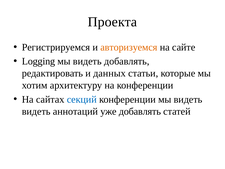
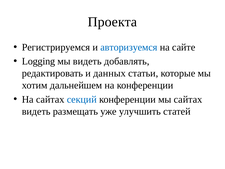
авторизуемся colour: orange -> blue
архитектуру: архитектуру -> дальнейшем
конференции мы видеть: видеть -> сайтах
аннотаций: аннотаций -> размещать
уже добавлять: добавлять -> улучшить
